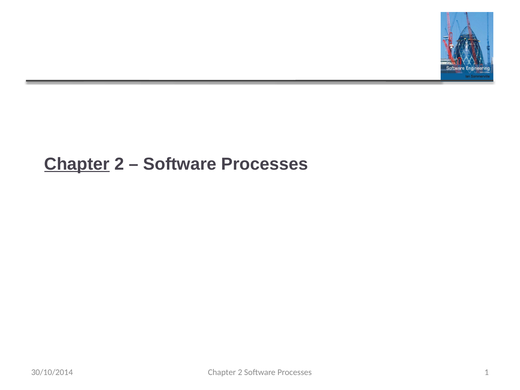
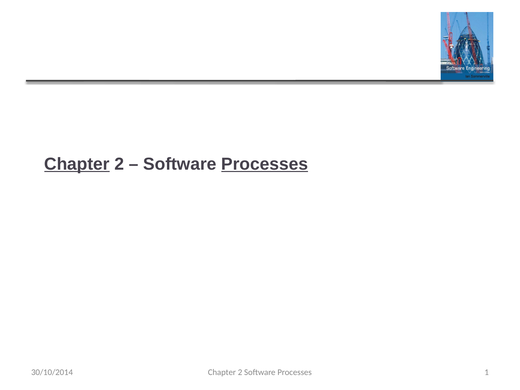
Processes at (265, 164) underline: none -> present
